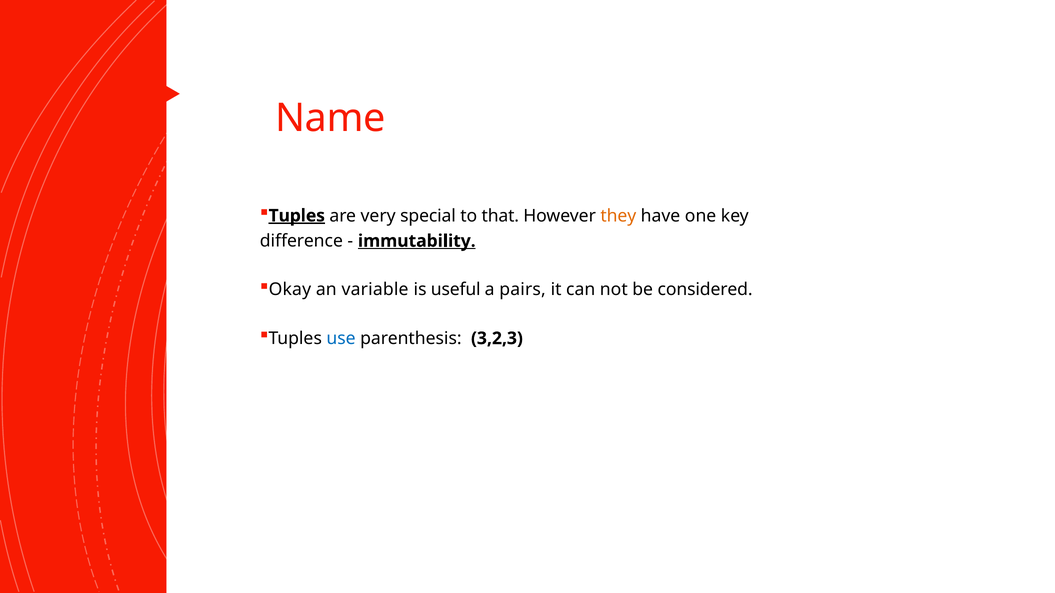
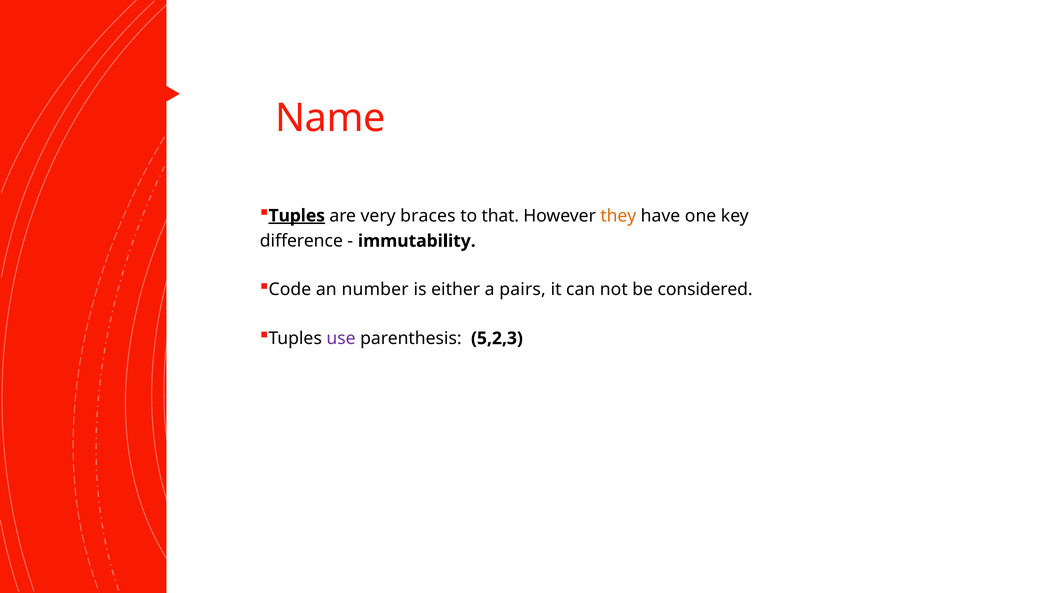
special: special -> braces
immutability underline: present -> none
Okay: Okay -> Code
variable: variable -> number
useful: useful -> either
use colour: blue -> purple
3,2,3: 3,2,3 -> 5,2,3
